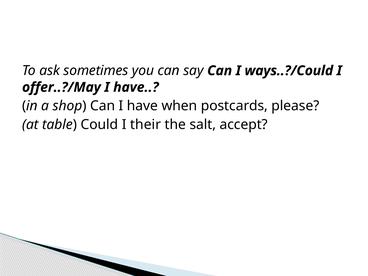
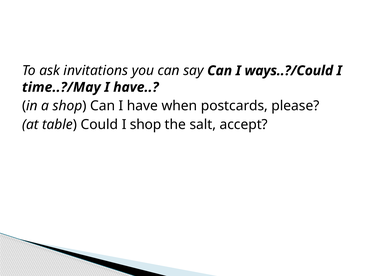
sometimes: sometimes -> invitations
offer..?/May: offer..?/May -> time..?/May
I their: their -> shop
